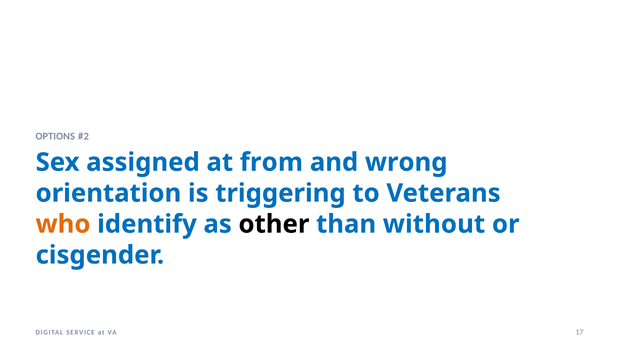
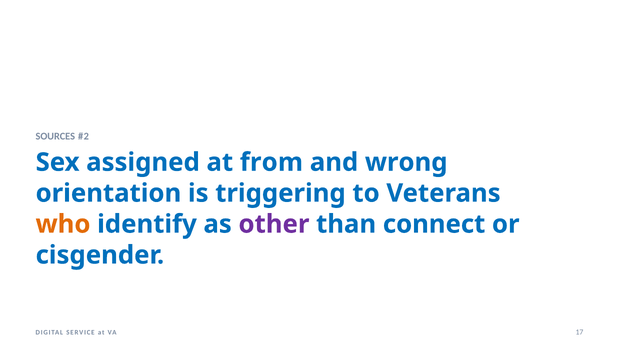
OPTIONS: OPTIONS -> SOURCES
other colour: black -> purple
without: without -> connect
